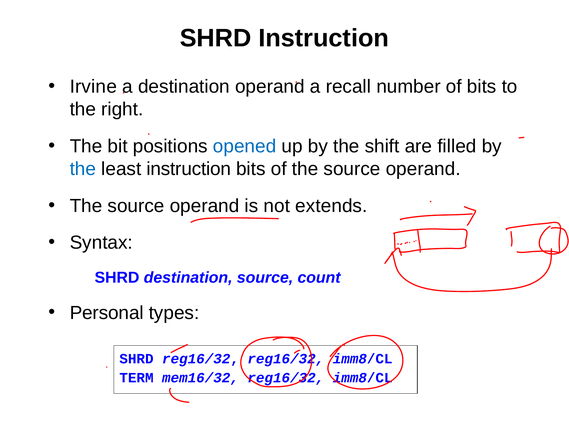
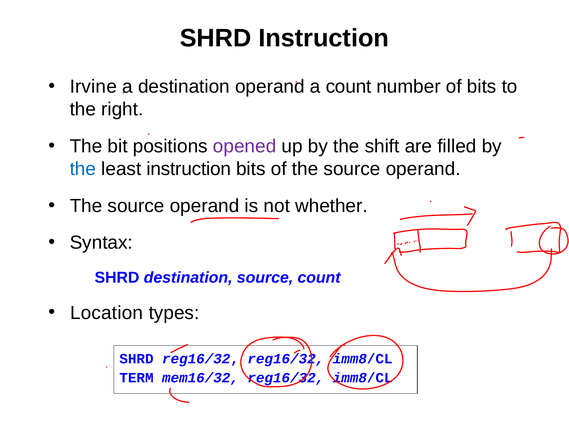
a recall: recall -> count
opened colour: blue -> purple
extends: extends -> whether
Personal: Personal -> Location
